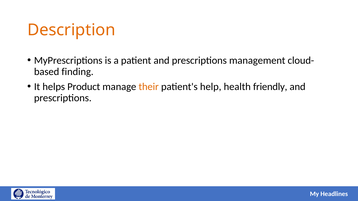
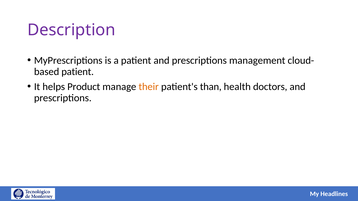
Description colour: orange -> purple
finding at (78, 72): finding -> patient
help: help -> than
friendly: friendly -> doctors
